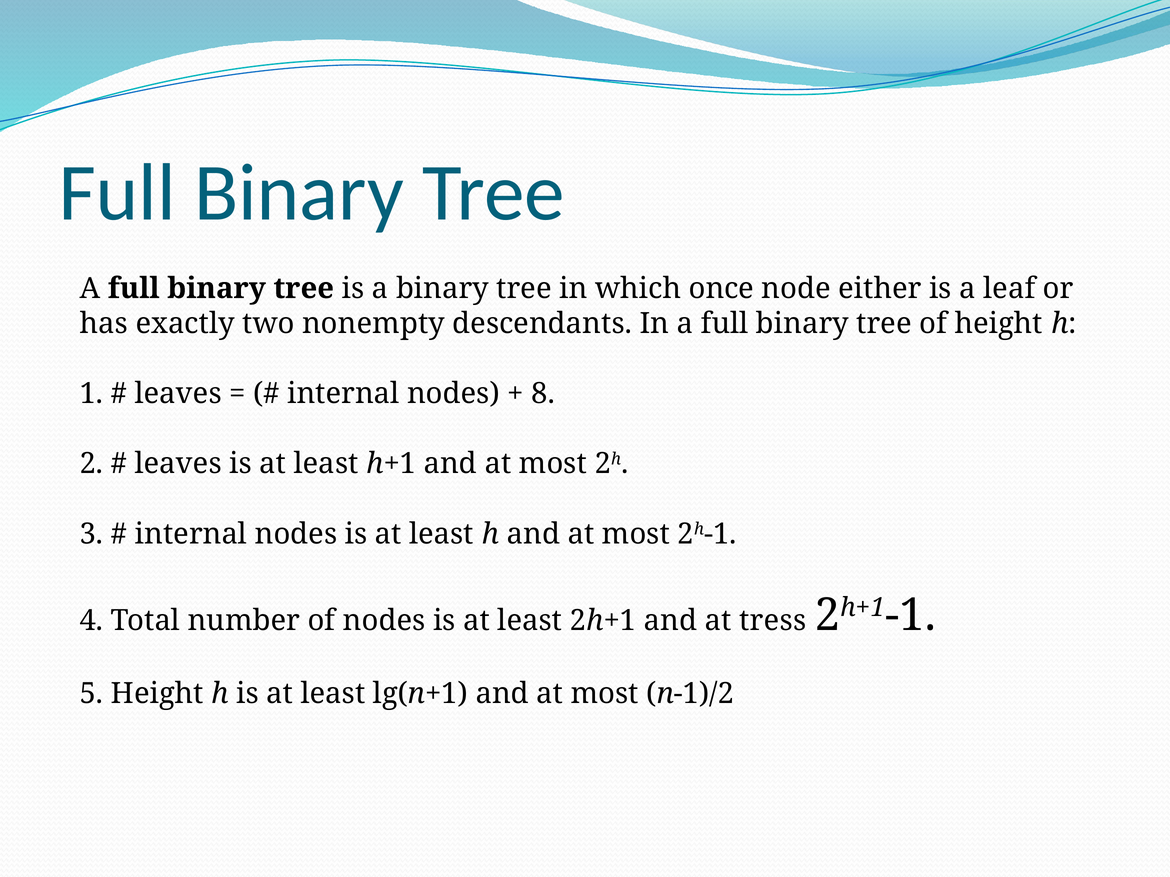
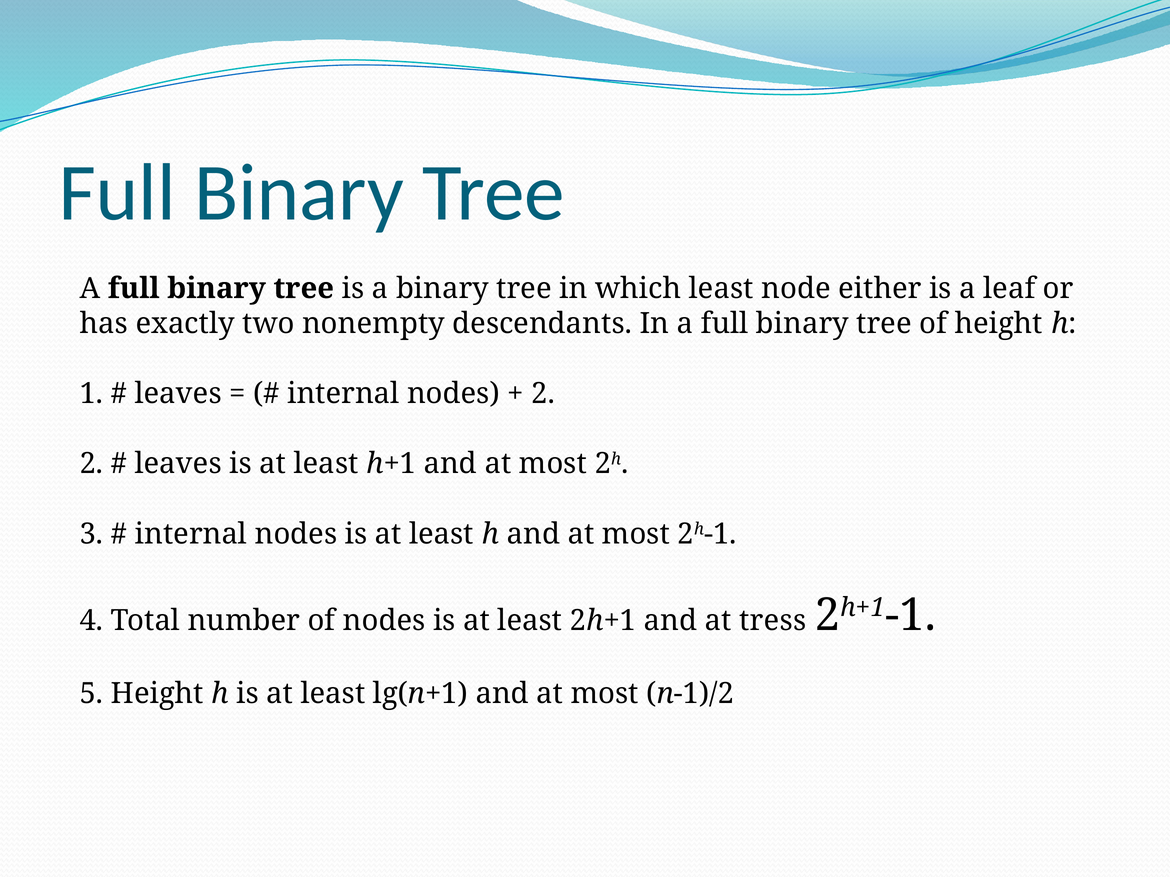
which once: once -> least
8 at (543, 394): 8 -> 2
